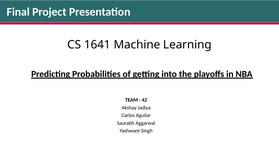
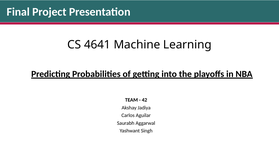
1641: 1641 -> 4641
